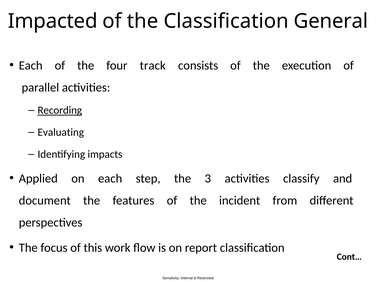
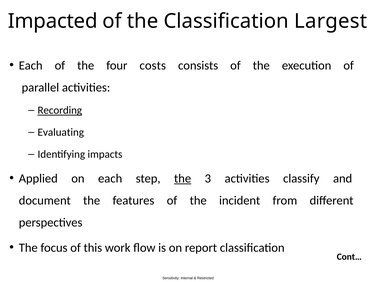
General: General -> Largest
track: track -> costs
the at (183, 178) underline: none -> present
